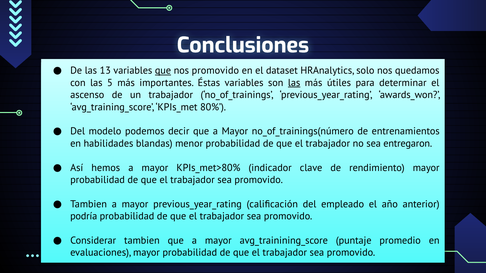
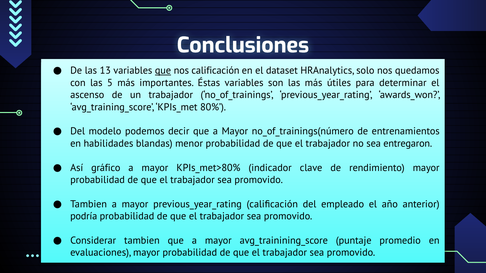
nos promovido: promovido -> calificación
las at (294, 83) underline: present -> none
hemos: hemos -> gráfico
